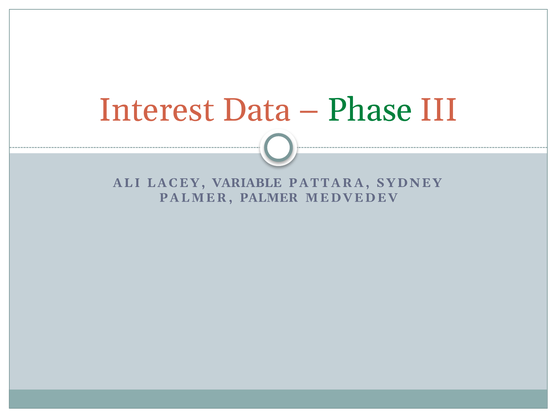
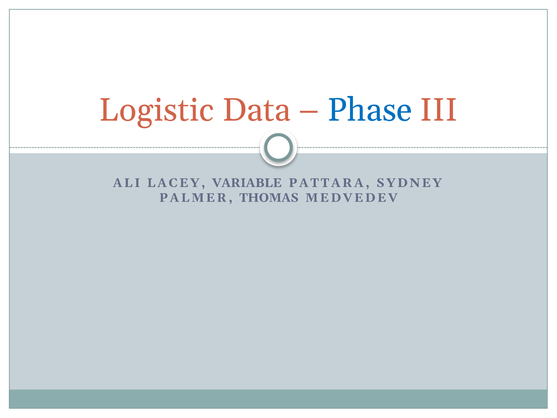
Interest: Interest -> Logistic
Phase colour: green -> blue
PALMER PALMER: PALMER -> THOMAS
